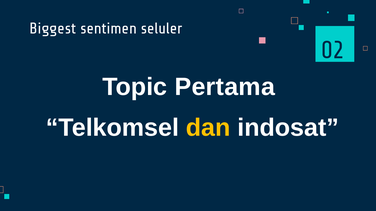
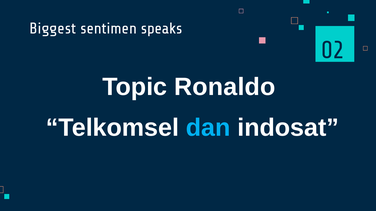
seluler: seluler -> speaks
Pertama: Pertama -> Ronaldo
dan colour: yellow -> light blue
